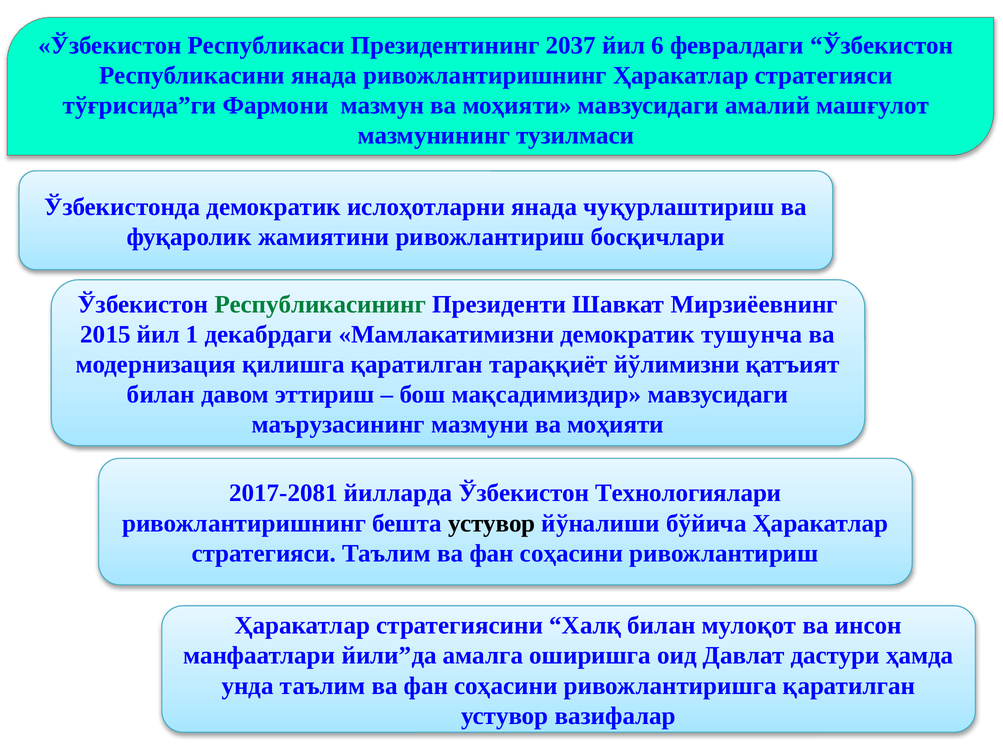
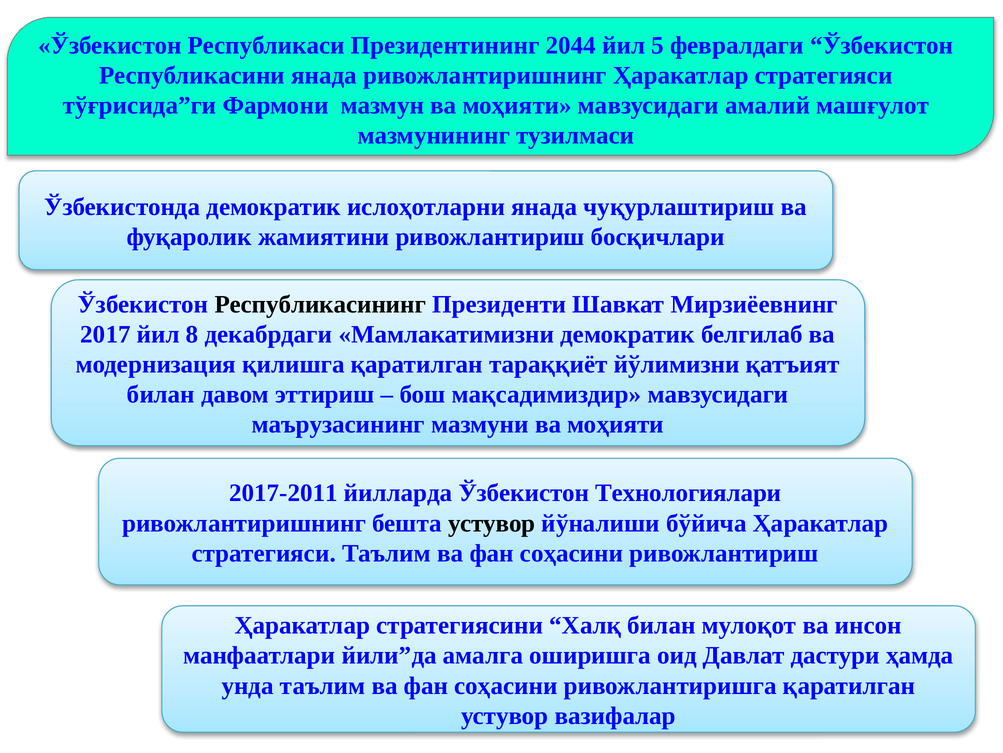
2037: 2037 -> 2044
6: 6 -> 5
Республикасининг colour: green -> black
2015: 2015 -> 2017
1: 1 -> 8
тушунча: тушунча -> белгилаб
2017-2081: 2017-2081 -> 2017-2011
